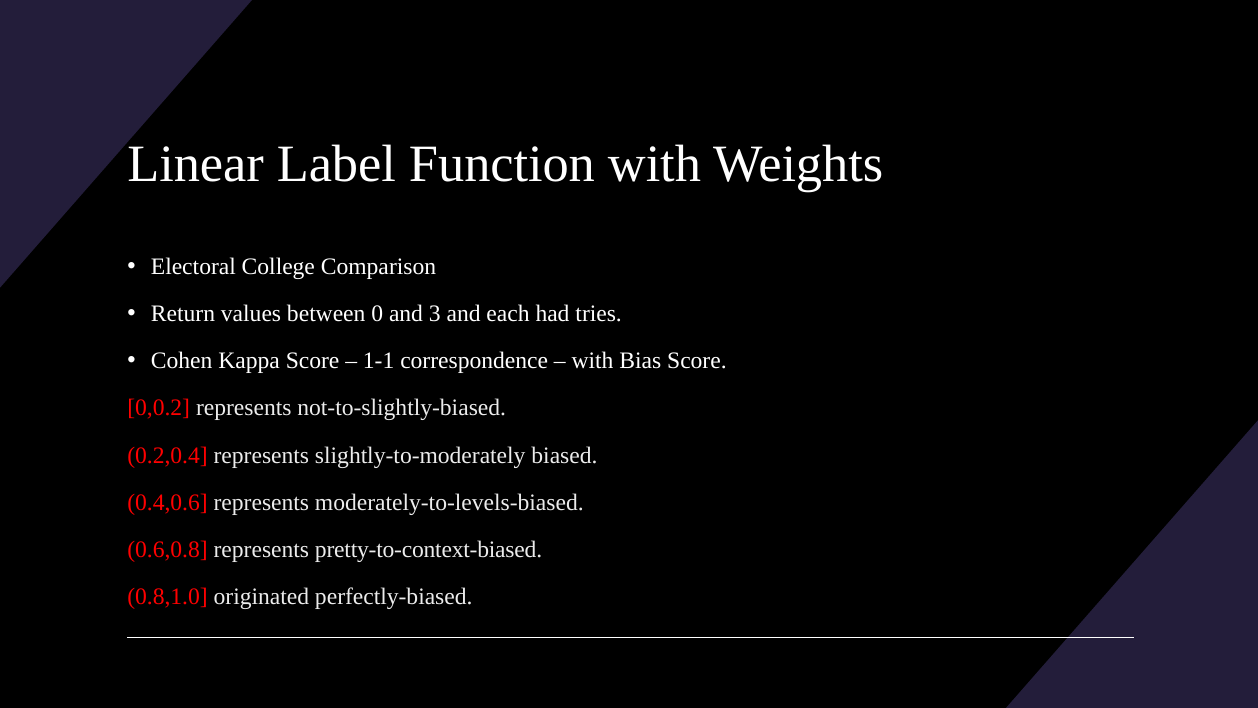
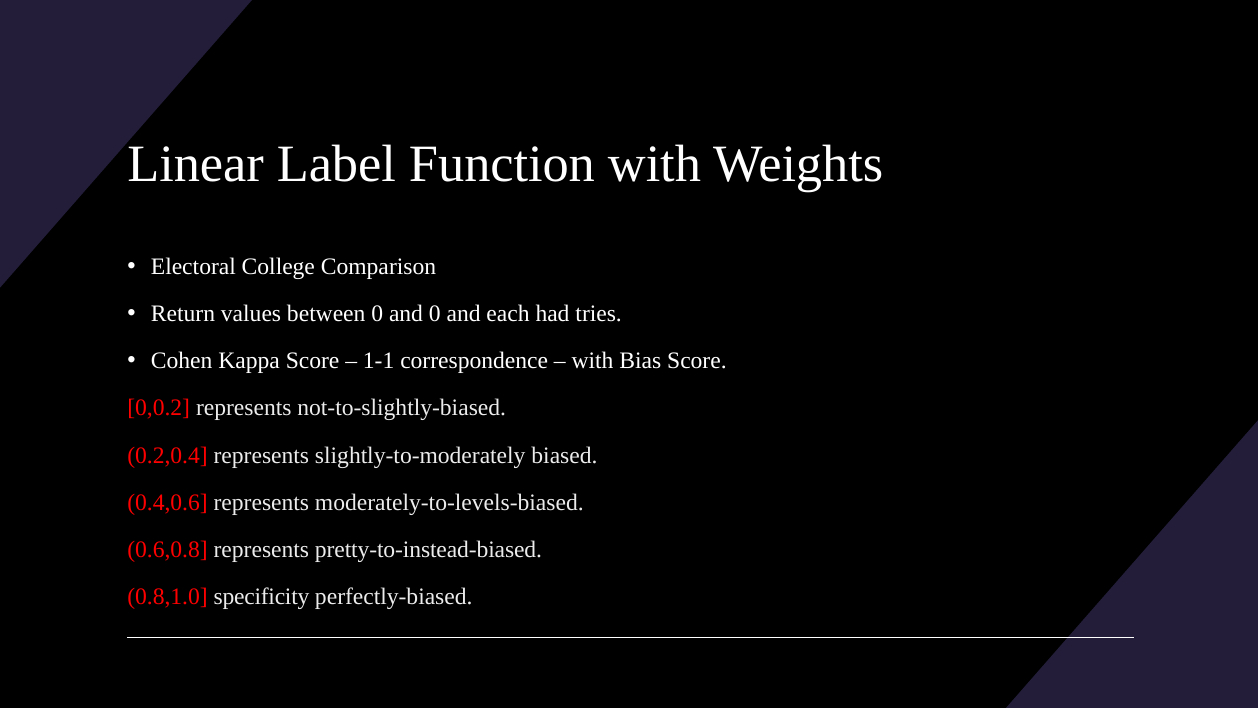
and 3: 3 -> 0
pretty-to-context-biased: pretty-to-context-biased -> pretty-to-instead-biased
originated: originated -> specificity
